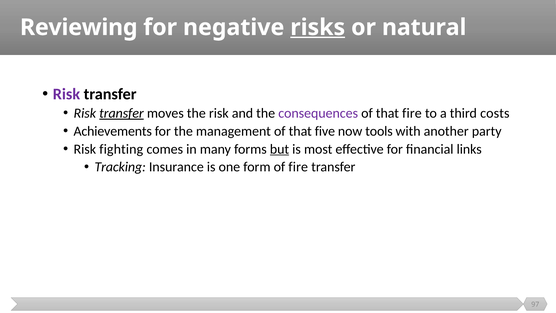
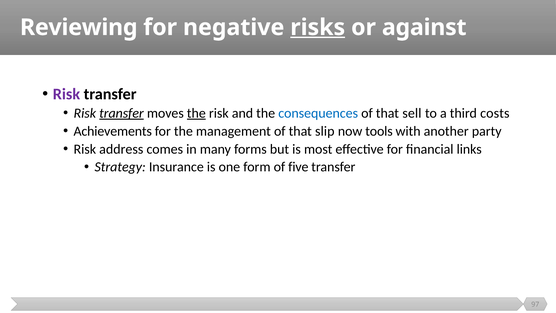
natural: natural -> against
the at (196, 113) underline: none -> present
consequences colour: purple -> blue
that fire: fire -> sell
five: five -> slip
fighting: fighting -> address
but underline: present -> none
Tracking: Tracking -> Strategy
of fire: fire -> five
